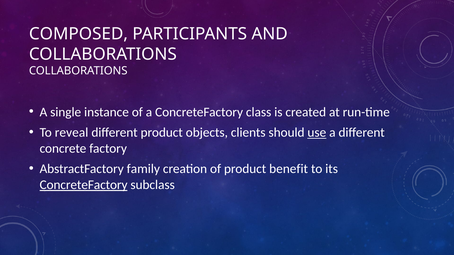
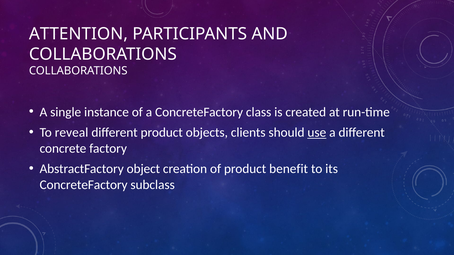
COMPOSED: COMPOSED -> ATTENTION
family: family -> object
ConcreteFactory at (84, 185) underline: present -> none
